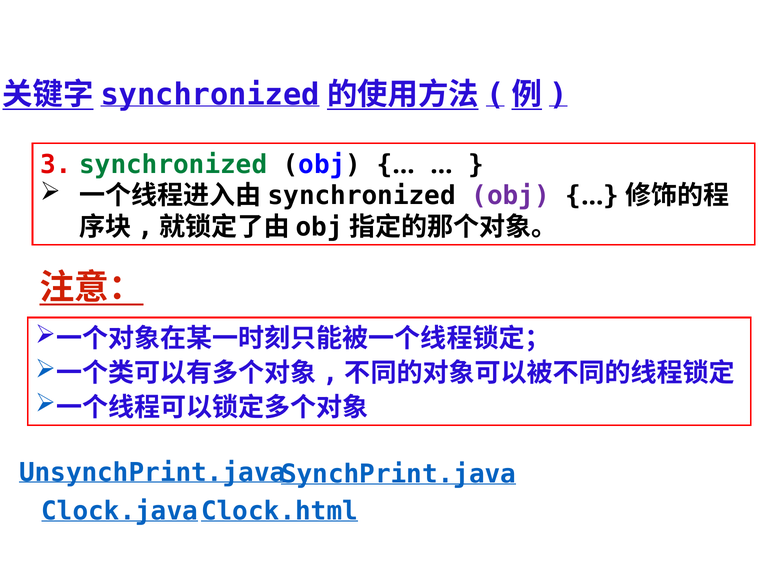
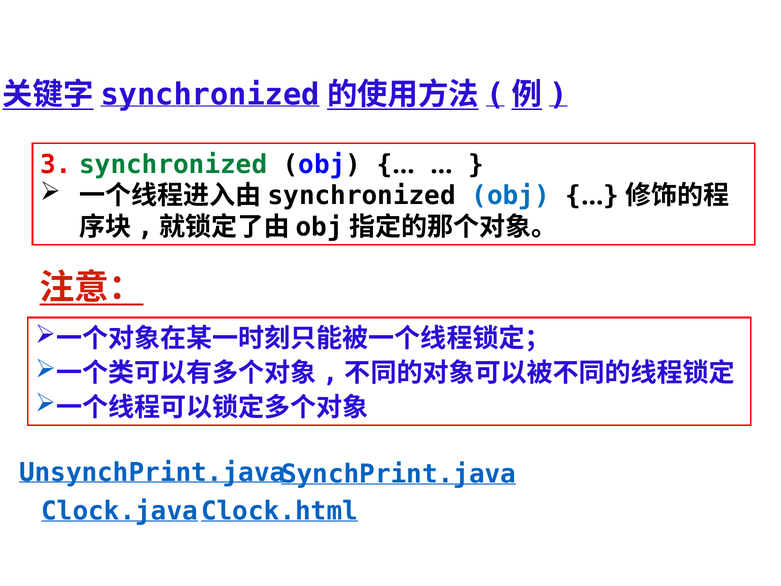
obj at (511, 196) colour: purple -> blue
